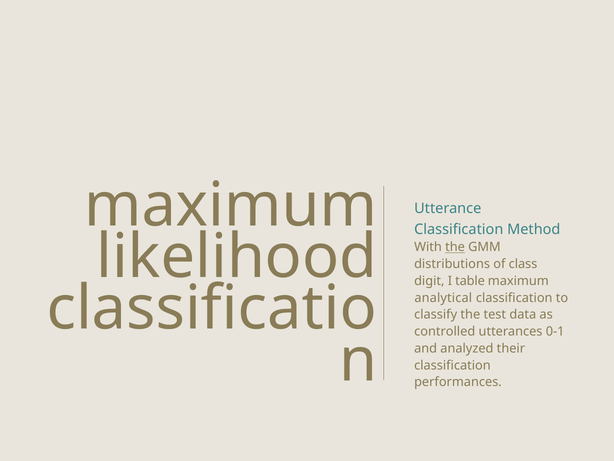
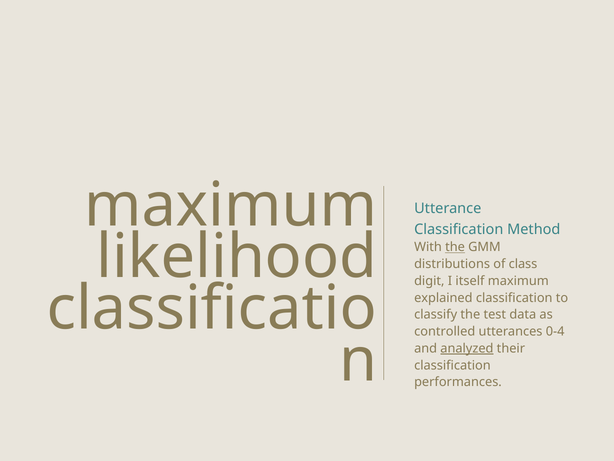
table: table -> itself
analytical: analytical -> explained
0-1: 0-1 -> 0-4
analyzed underline: none -> present
